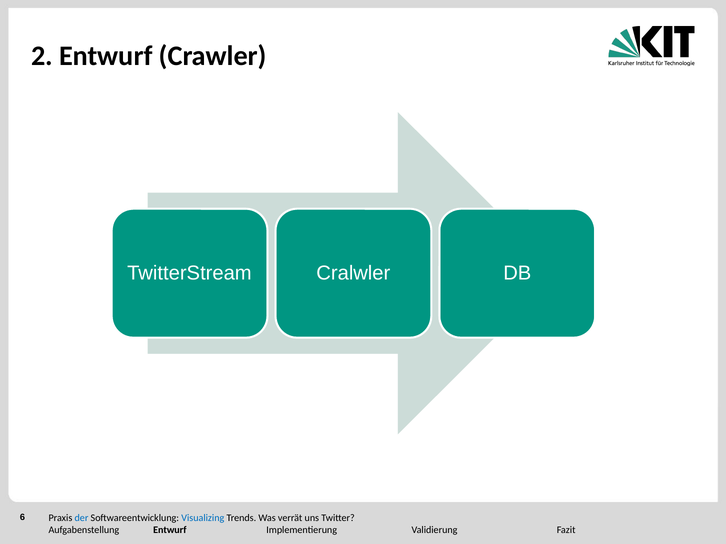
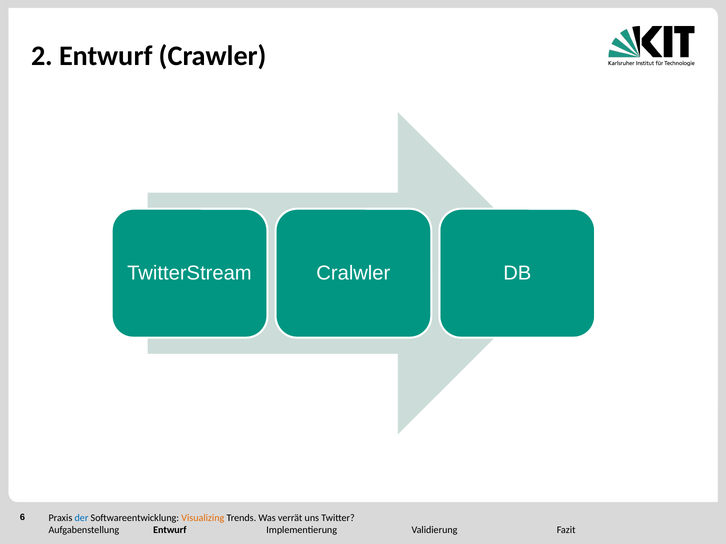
Visualizing colour: blue -> orange
